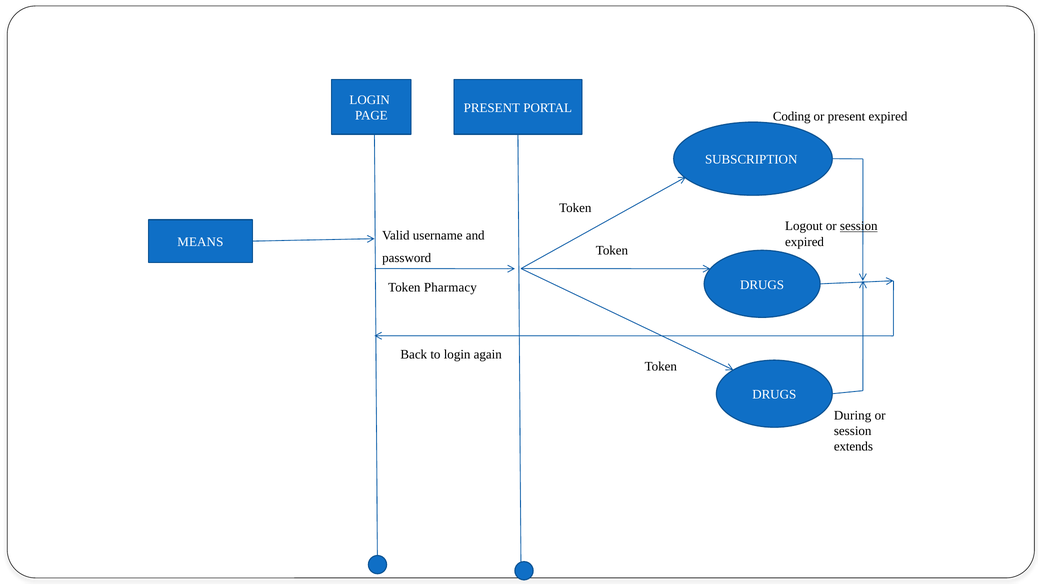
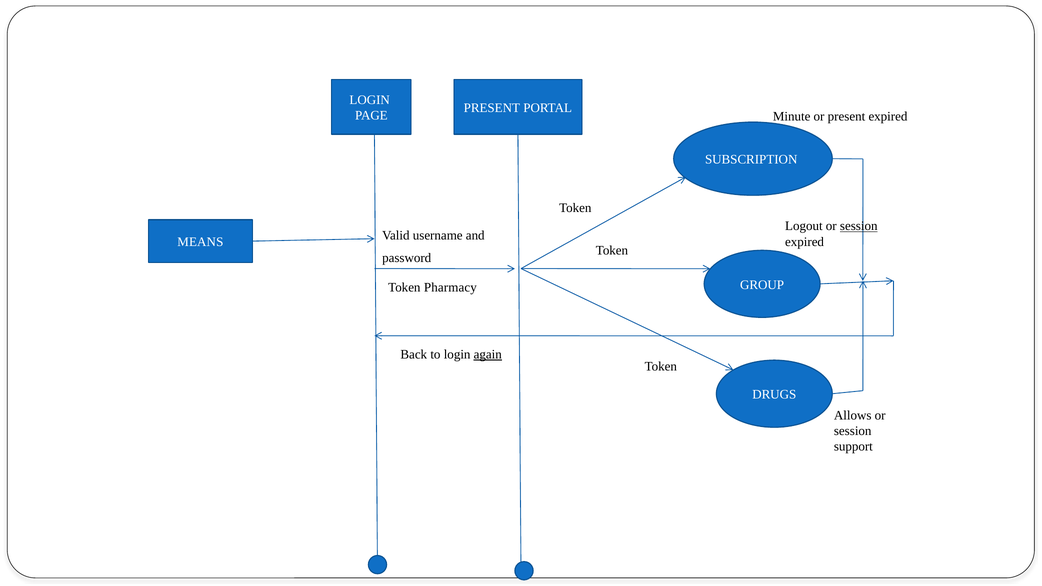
Coding: Coding -> Minute
DRUGS at (762, 285): DRUGS -> GROUP
again underline: none -> present
During: During -> Allows
extends: extends -> support
